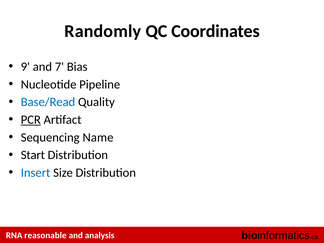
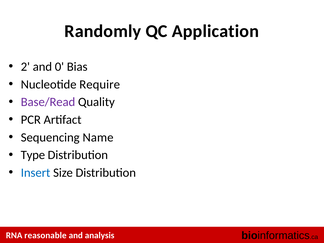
Coordinates: Coordinates -> Application
9: 9 -> 2
7: 7 -> 0
Pipeline: Pipeline -> Require
Base/Read colour: blue -> purple
PCR underline: present -> none
Start: Start -> Type
